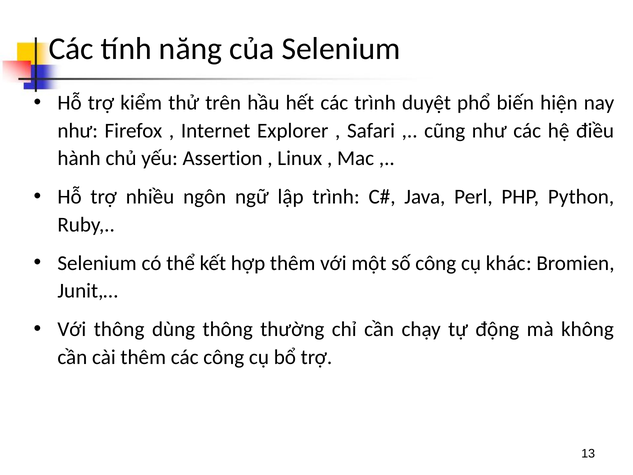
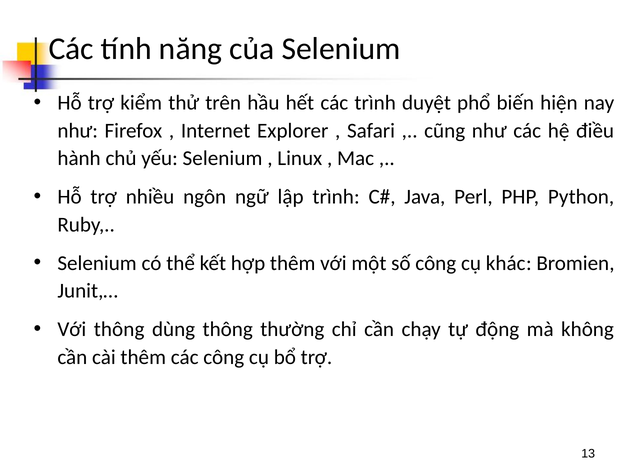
yếu Assertion: Assertion -> Selenium
